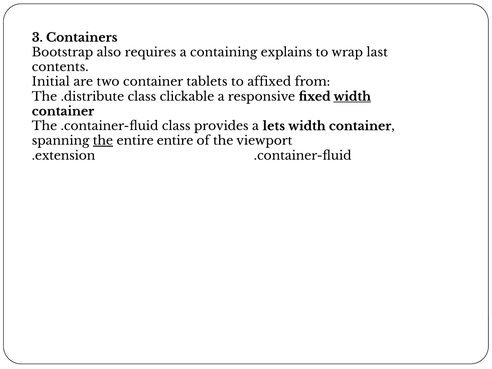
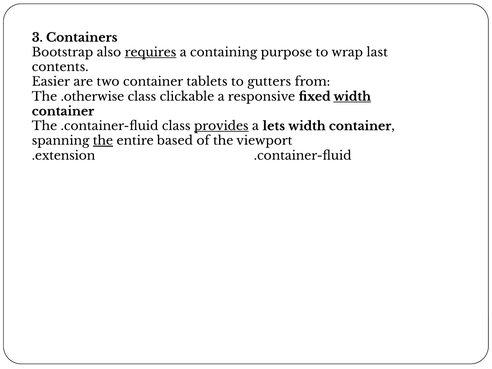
requires underline: none -> present
explains: explains -> purpose
Initial: Initial -> Easier
affixed: affixed -> gutters
.distribute: .distribute -> .otherwise
provides underline: none -> present
entire entire: entire -> based
